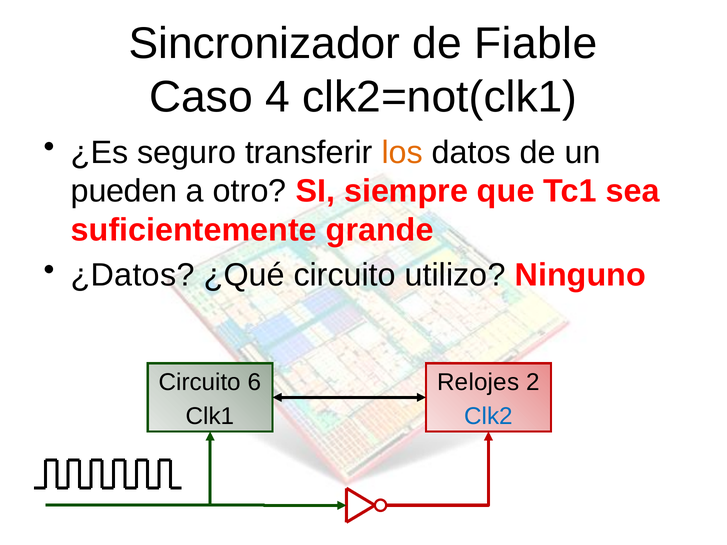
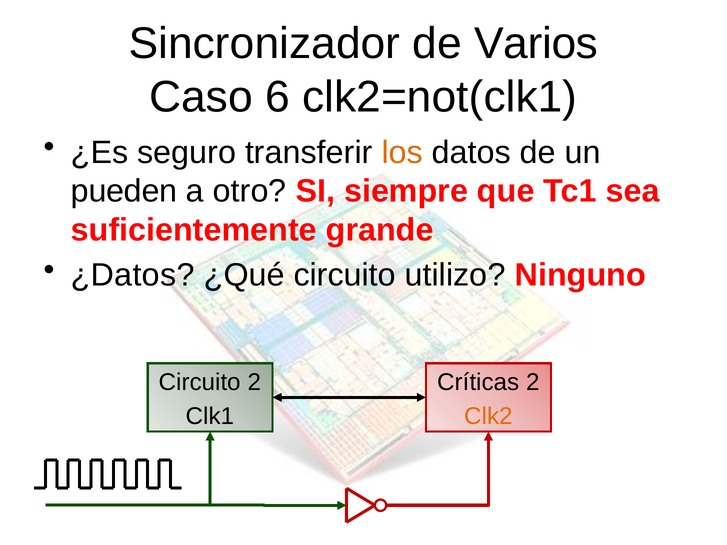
Fiable: Fiable -> Varios
4: 4 -> 6
Circuito 6: 6 -> 2
Relojes: Relojes -> Críticas
Clk2 colour: blue -> orange
